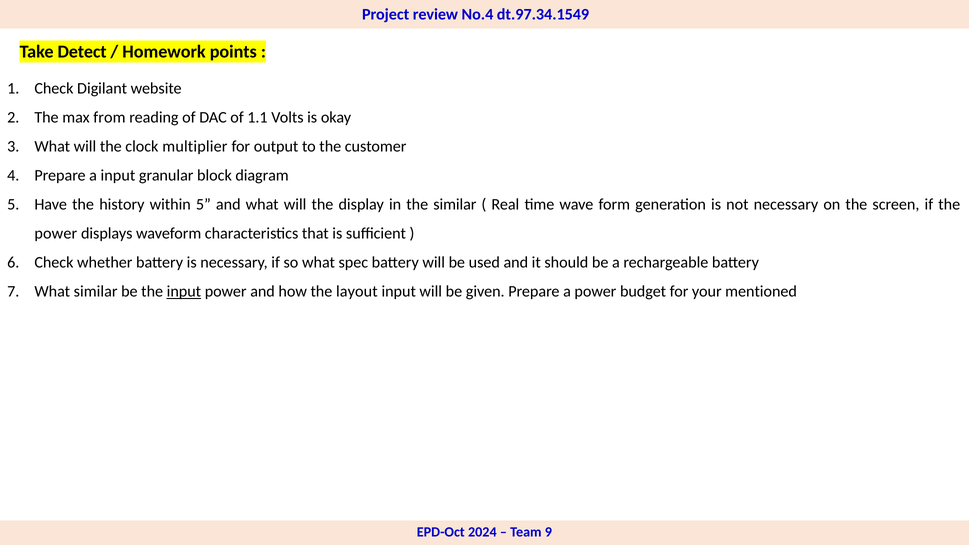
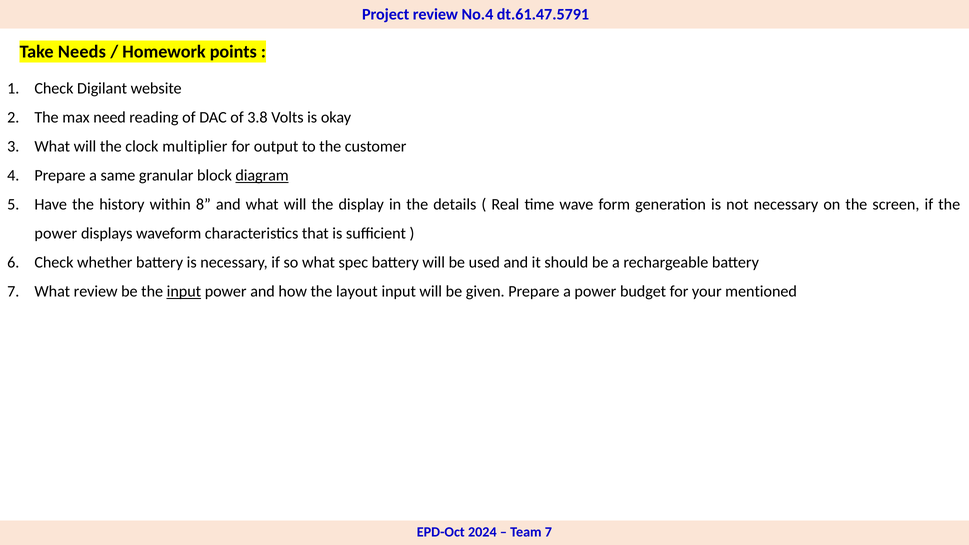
dt.97.34.1549: dt.97.34.1549 -> dt.61.47.5791
Detect: Detect -> Needs
from: from -> need
1.1: 1.1 -> 3.8
a input: input -> same
diagram underline: none -> present
within 5: 5 -> 8
the similar: similar -> details
What similar: similar -> review
9 at (548, 532): 9 -> 7
